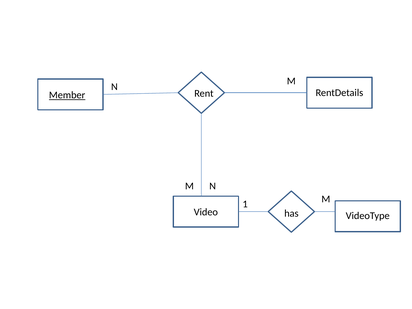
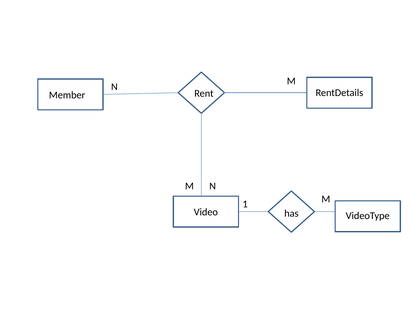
Member underline: present -> none
